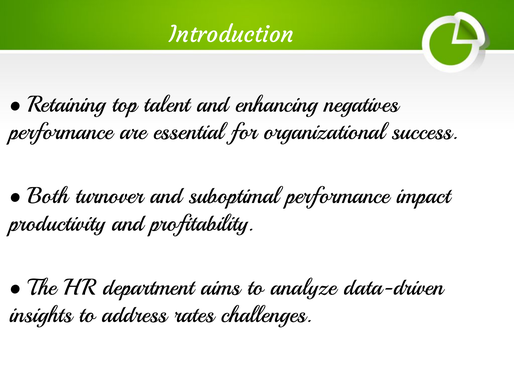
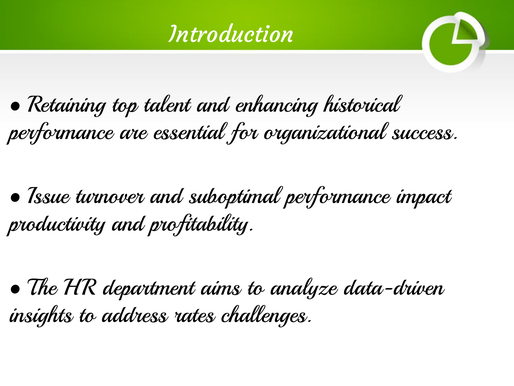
negatives: negatives -> historical
Both: Both -> Issue
